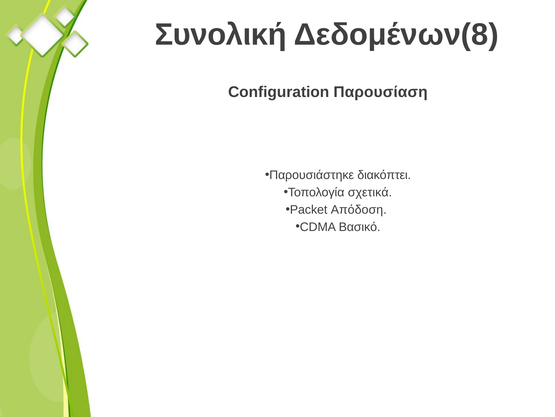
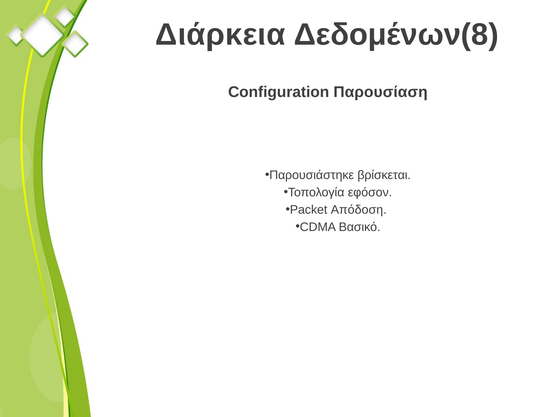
Συνολική: Συνολική -> Διάρκεια
διακόπτει: διακόπτει -> βρίσκεται
σχετικά: σχετικά -> εφόσον
